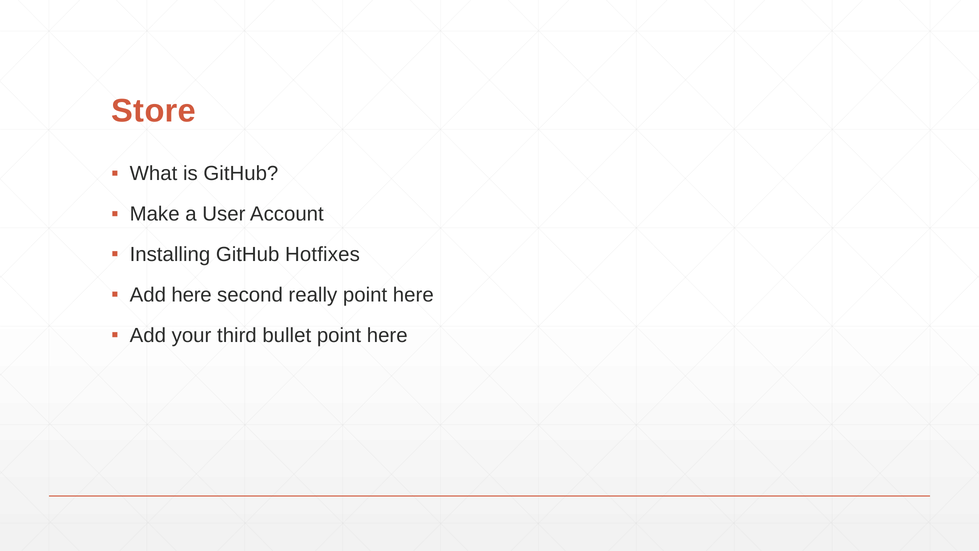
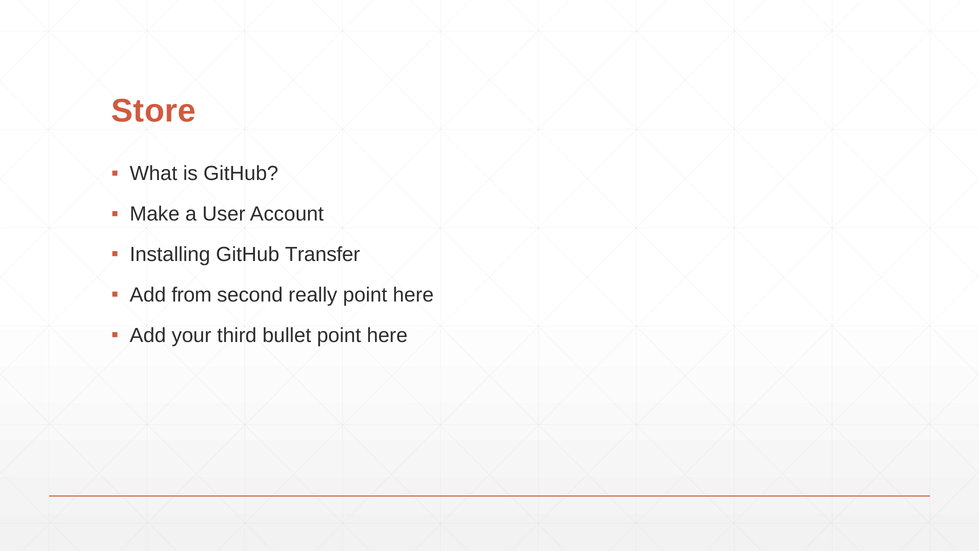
Hotfixes: Hotfixes -> Transfer
Add here: here -> from
